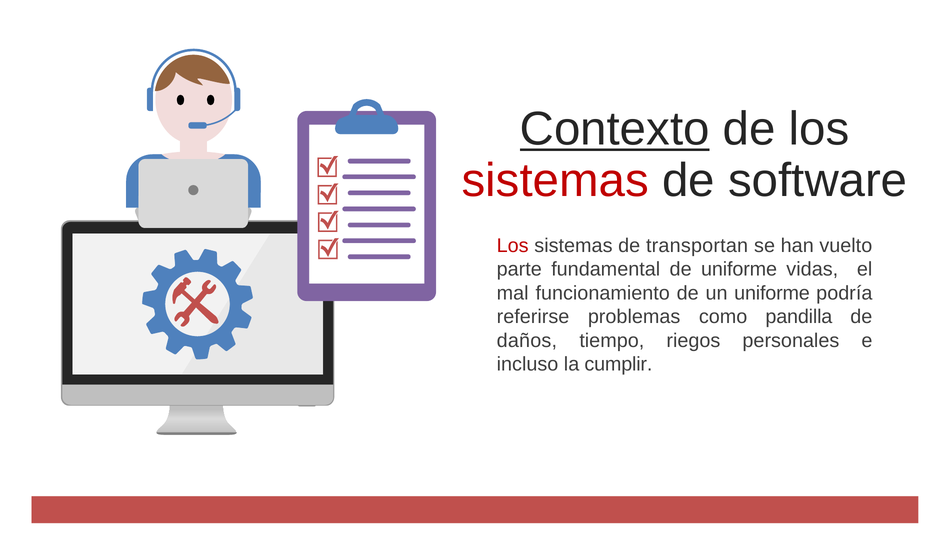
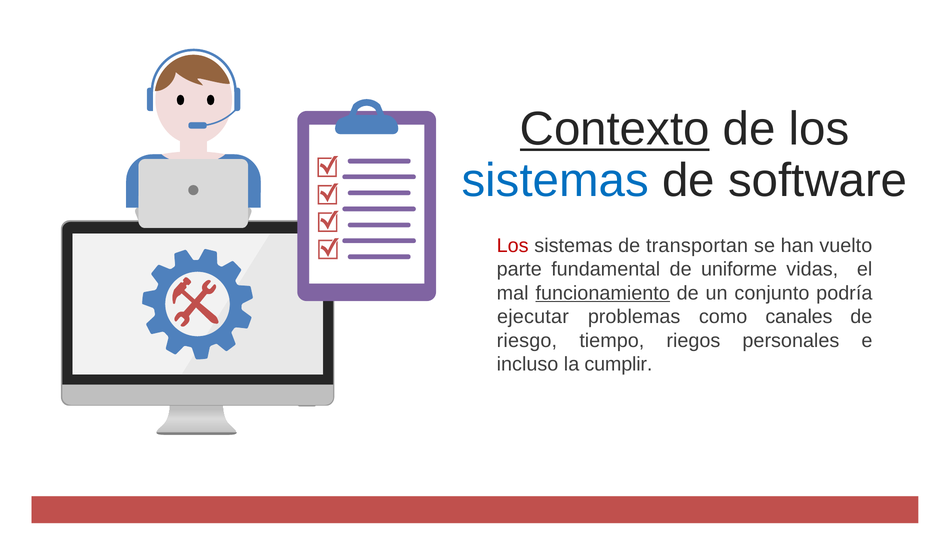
sistemas at (555, 181) colour: red -> blue
funcionamiento underline: none -> present
un uniforme: uniforme -> conjunto
referirse: referirse -> ejecutar
pandilla: pandilla -> canales
daños: daños -> riesgo
